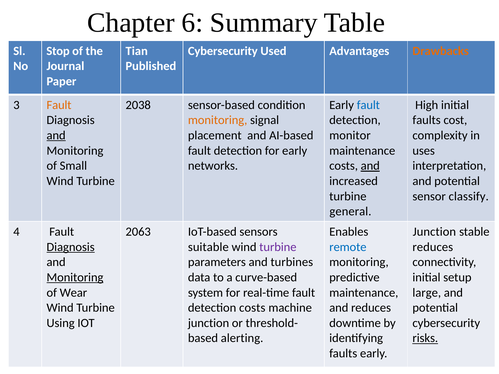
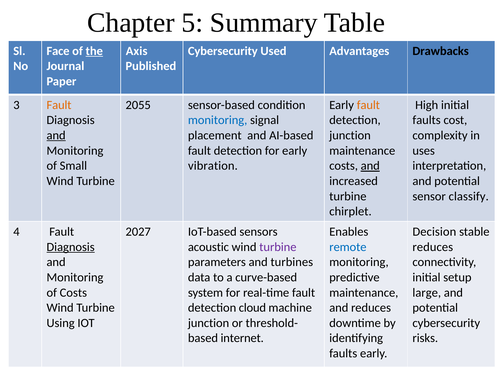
6: 6 -> 5
Stop: Stop -> Face
the underline: none -> present
Tian: Tian -> Axis
Drawbacks colour: orange -> black
2038: 2038 -> 2055
fault at (368, 105) colour: blue -> orange
monitoring at (218, 120) colour: orange -> blue
monitor at (350, 136): monitor -> junction
networks: networks -> vibration
general: general -> chirplet
2063: 2063 -> 2027
Junction at (434, 232): Junction -> Decision
suitable: suitable -> acoustic
Monitoring at (75, 278) underline: present -> none
of Wear: Wear -> Costs
detection costs: costs -> cloud
alerting: alerting -> internet
risks underline: present -> none
